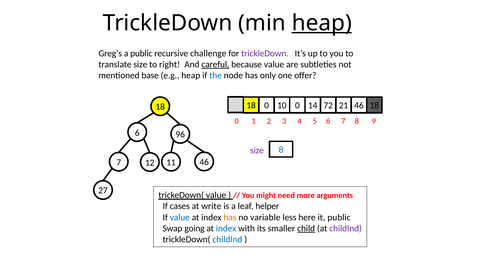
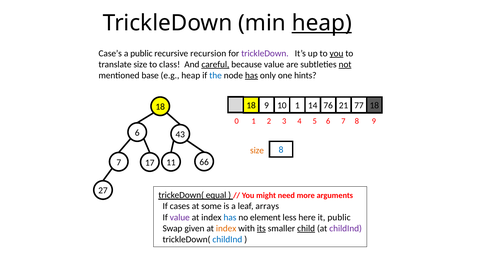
Greg’s: Greg’s -> Case’s
challenge: challenge -> recursion
you at (336, 53) underline: none -> present
right: right -> class
not underline: none -> present
has at (251, 76) underline: none -> present
offer: offer -> hints
0 at (267, 106): 0 -> 9
10 0: 0 -> 1
72: 72 -> 76
21 46: 46 -> 77
96: 96 -> 43
size at (257, 150) colour: purple -> orange
12: 12 -> 17
11 46: 46 -> 66
trickeDown( value: value -> equal
write: write -> some
helper: helper -> arrays
value at (180, 218) colour: blue -> purple
has at (230, 218) colour: orange -> blue
variable: variable -> element
going: going -> given
index at (226, 229) colour: blue -> orange
its underline: none -> present
